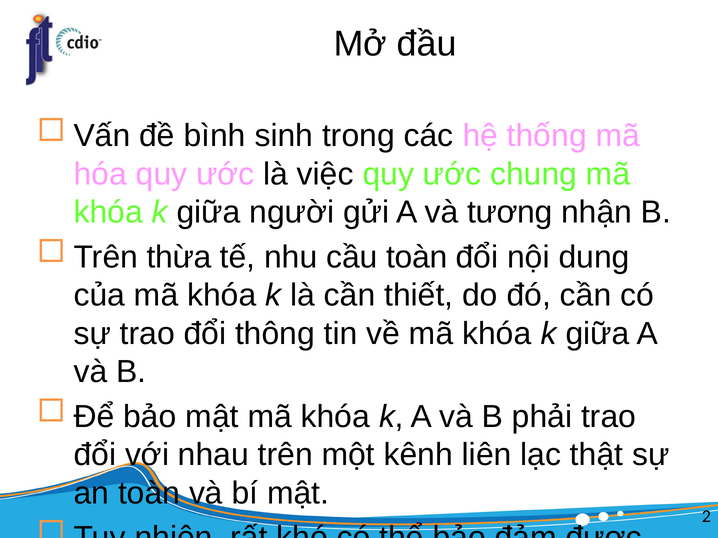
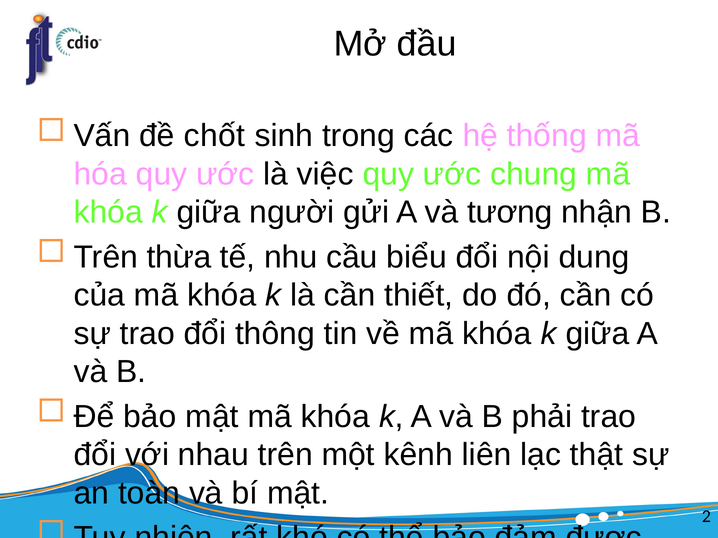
bình: bình -> chốt
cầu toàn: toàn -> biểu
